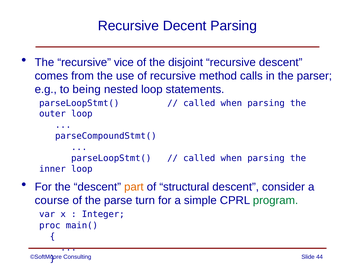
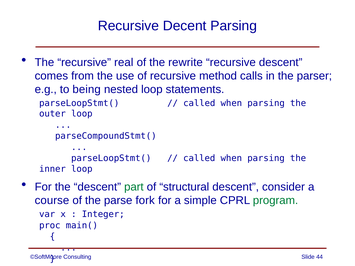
vice: vice -> real
disjoint: disjoint -> rewrite
part colour: orange -> green
turn: turn -> fork
